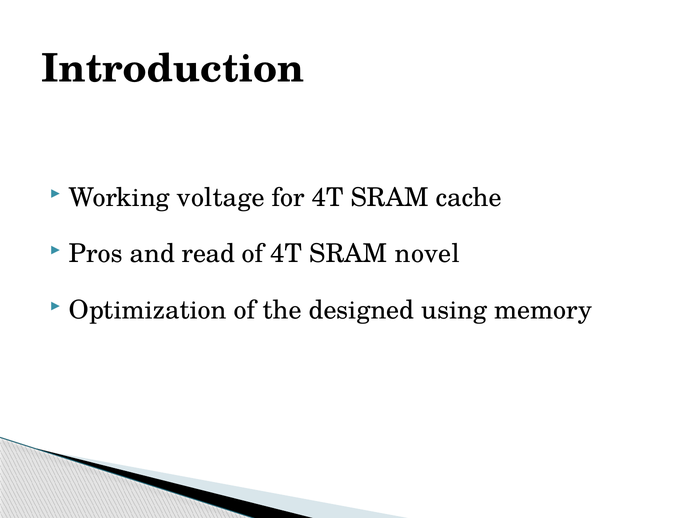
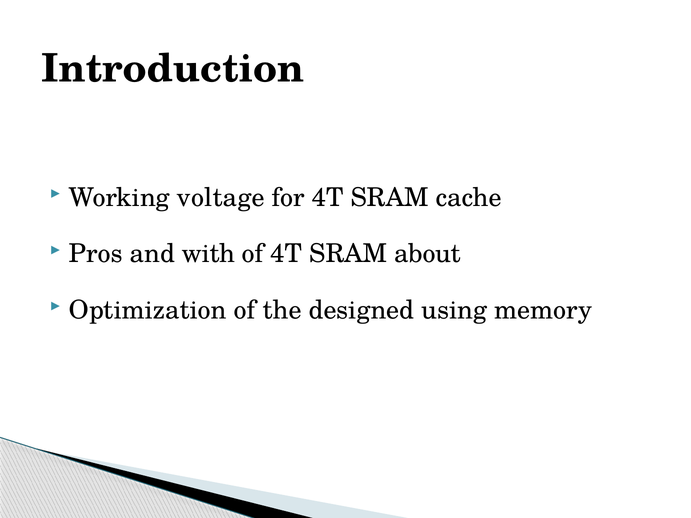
read: read -> with
novel: novel -> about
